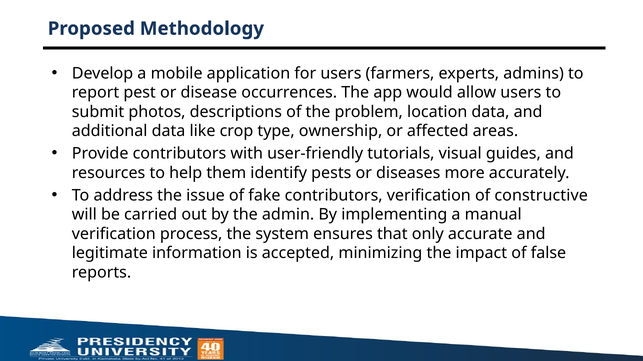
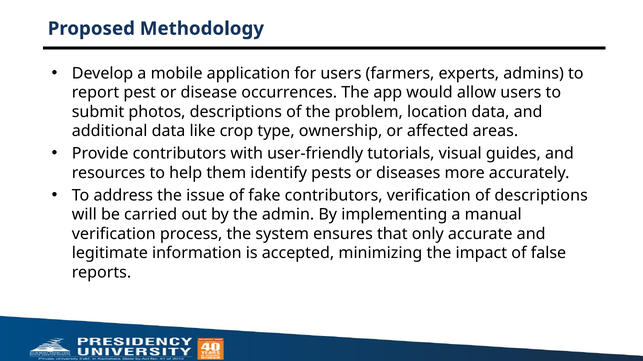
of constructive: constructive -> descriptions
